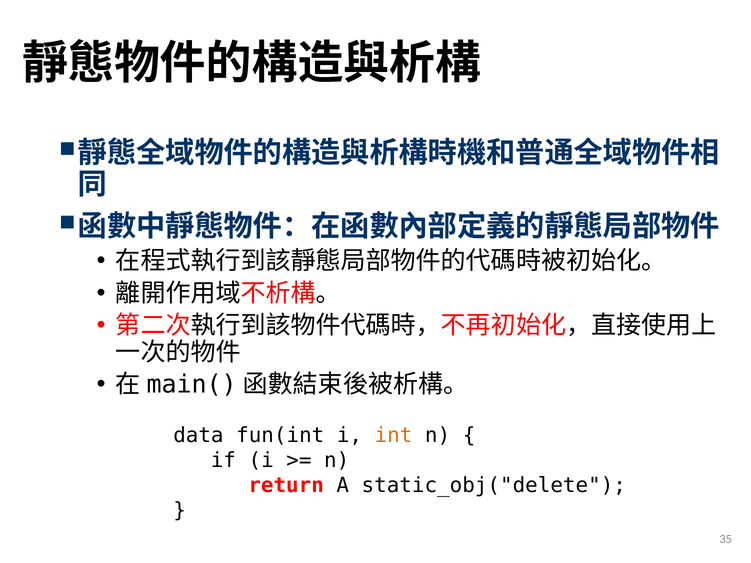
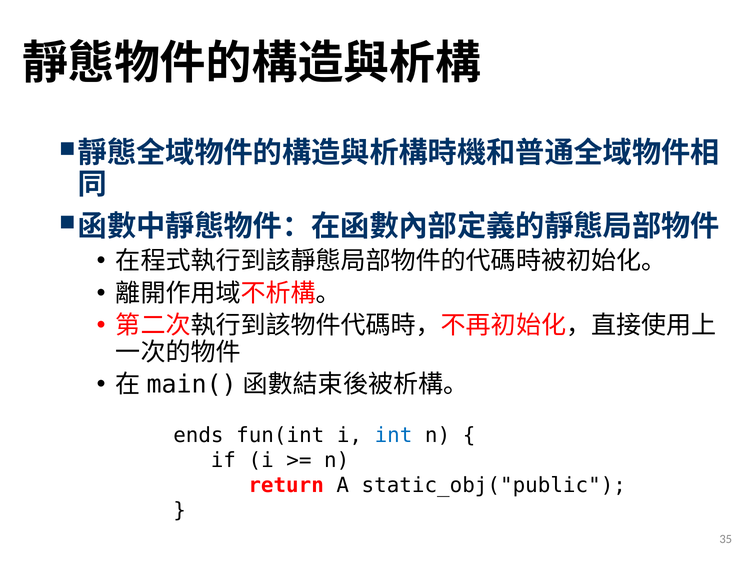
data: data -> ends
int colour: orange -> blue
static_obj("delete: static_obj("delete -> static_obj("public
